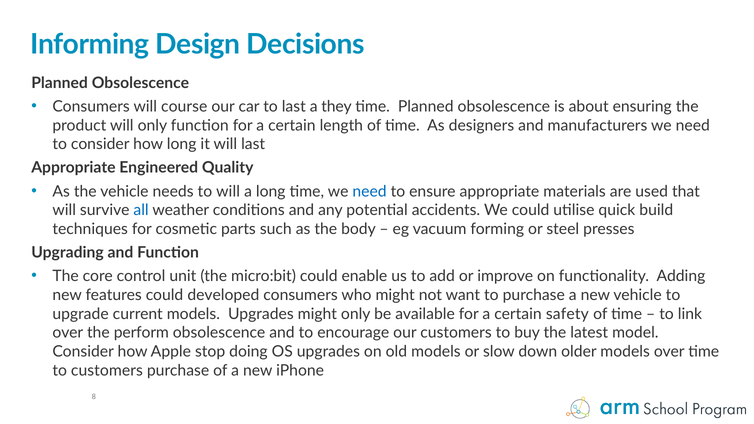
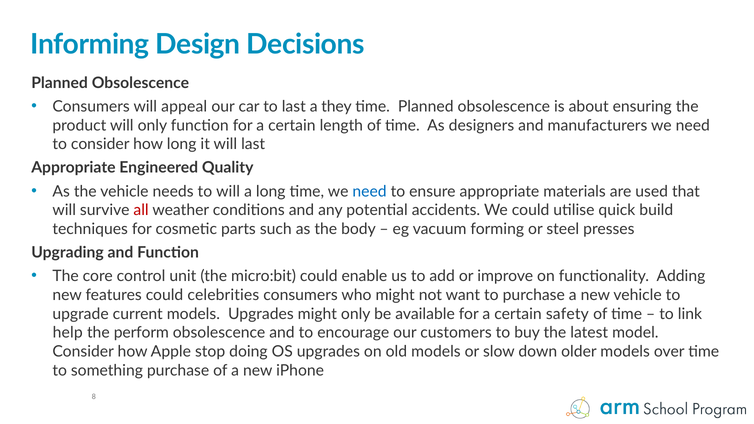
course: course -> appeal
all colour: blue -> red
developed: developed -> celebrities
over at (68, 333): over -> help
to customers: customers -> something
